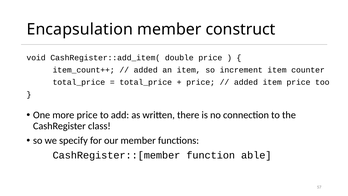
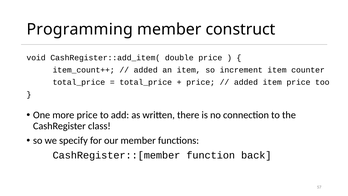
Encapsulation: Encapsulation -> Programming
able: able -> back
